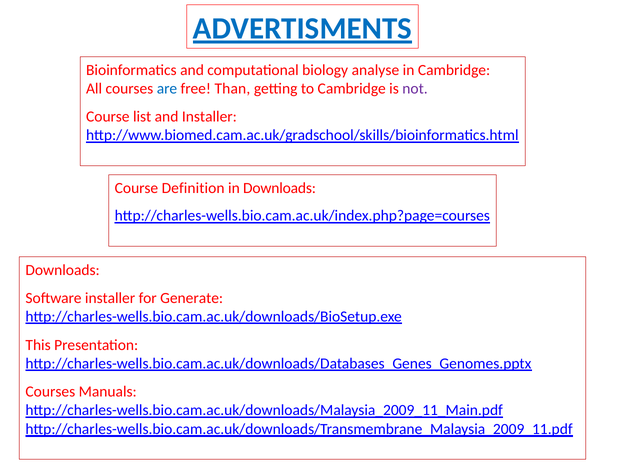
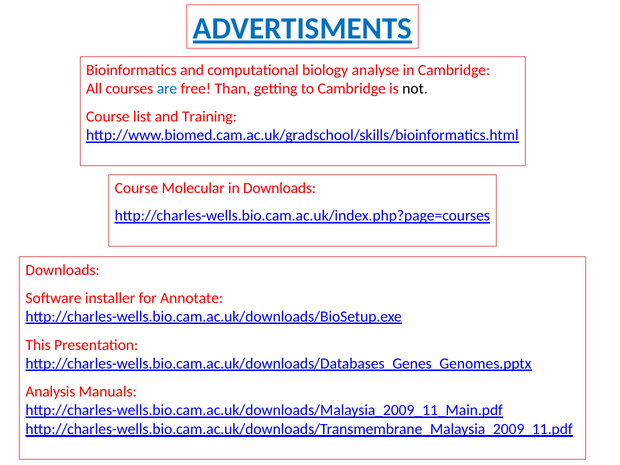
not colour: purple -> black
and Installer: Installer -> Training
Definition: Definition -> Molecular
Generate: Generate -> Annotate
Courses at (50, 392): Courses -> Analysis
